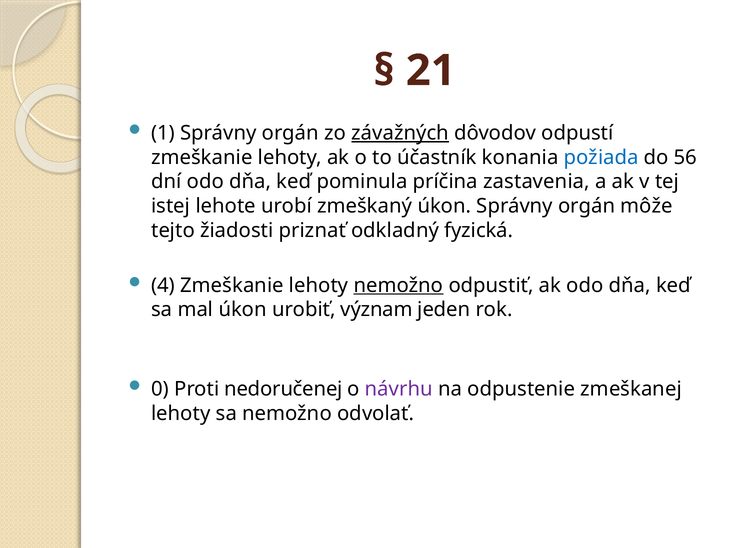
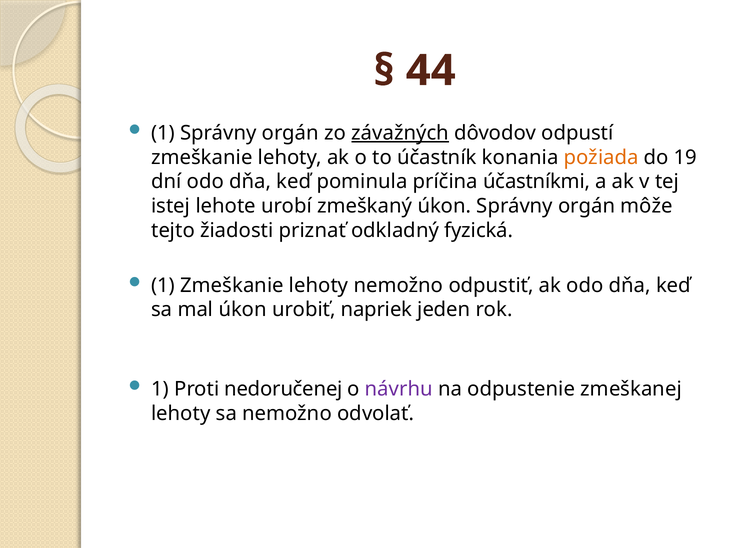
21: 21 -> 44
požiada colour: blue -> orange
56: 56 -> 19
zastavenia: zastavenia -> účastníkmi
4 at (163, 286): 4 -> 1
nemožno at (398, 286) underline: present -> none
význam: význam -> napriek
0 at (160, 389): 0 -> 1
